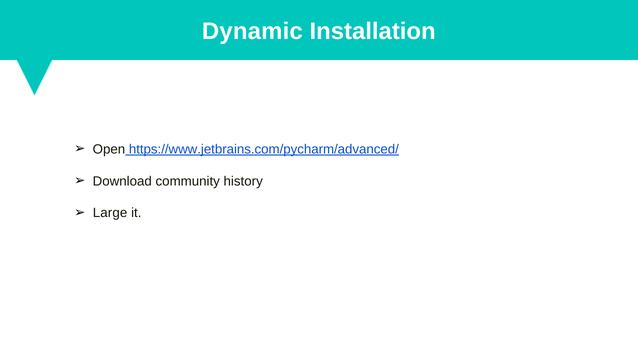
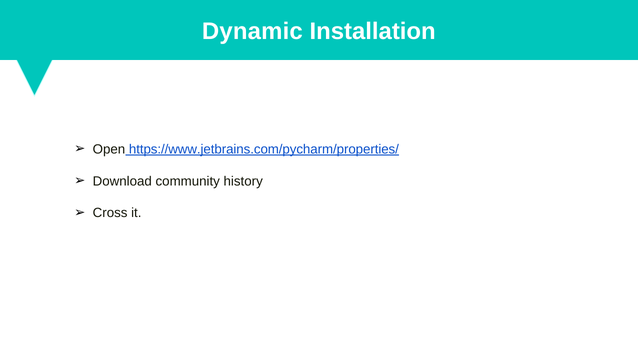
https://www.jetbrains.com/pycharm/advanced/: https://www.jetbrains.com/pycharm/advanced/ -> https://www.jetbrains.com/pycharm/properties/
Large: Large -> Cross
